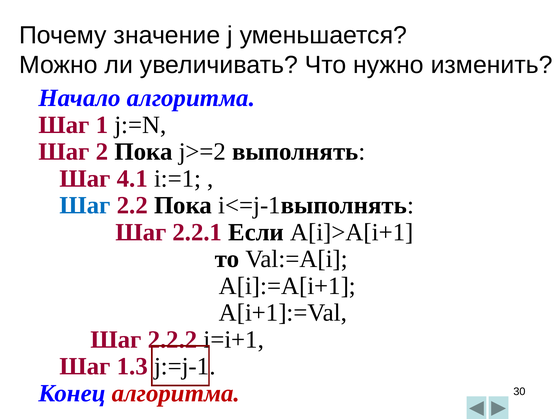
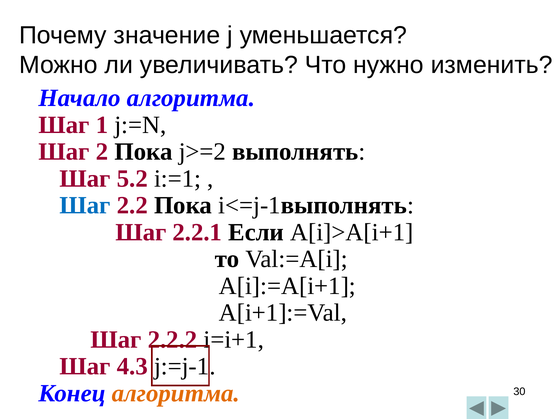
4.1: 4.1 -> 5.2
1.3: 1.3 -> 4.3
алгоритма at (176, 393) colour: red -> orange
